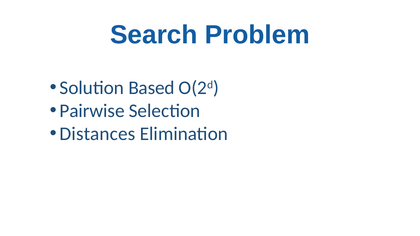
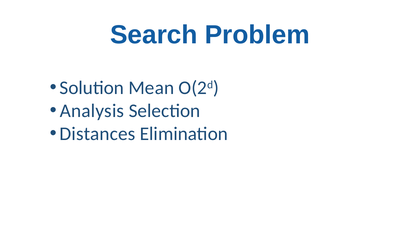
Based: Based -> Mean
Pairwise: Pairwise -> Analysis
